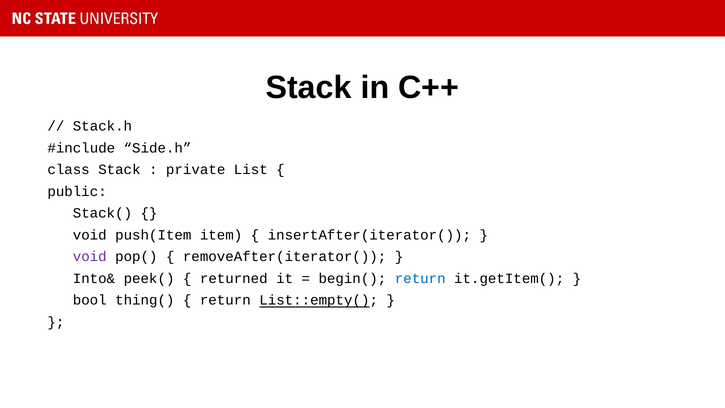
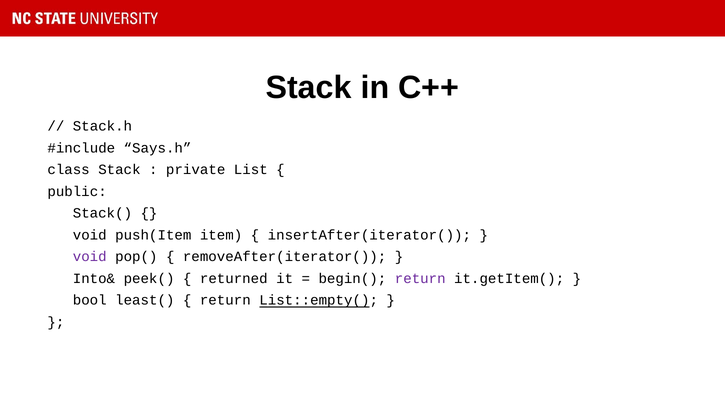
Side.h: Side.h -> Says.h
return at (420, 278) colour: blue -> purple
thing(: thing( -> least(
